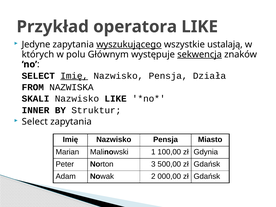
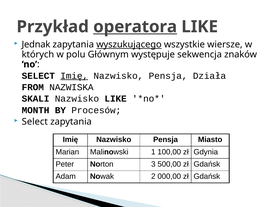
operatora underline: none -> present
Jedyne: Jedyne -> Jednak
ustalają: ustalają -> wiersze
sekwencja underline: present -> none
INNER: INNER -> MONTH
Struktur: Struktur -> Procesów
